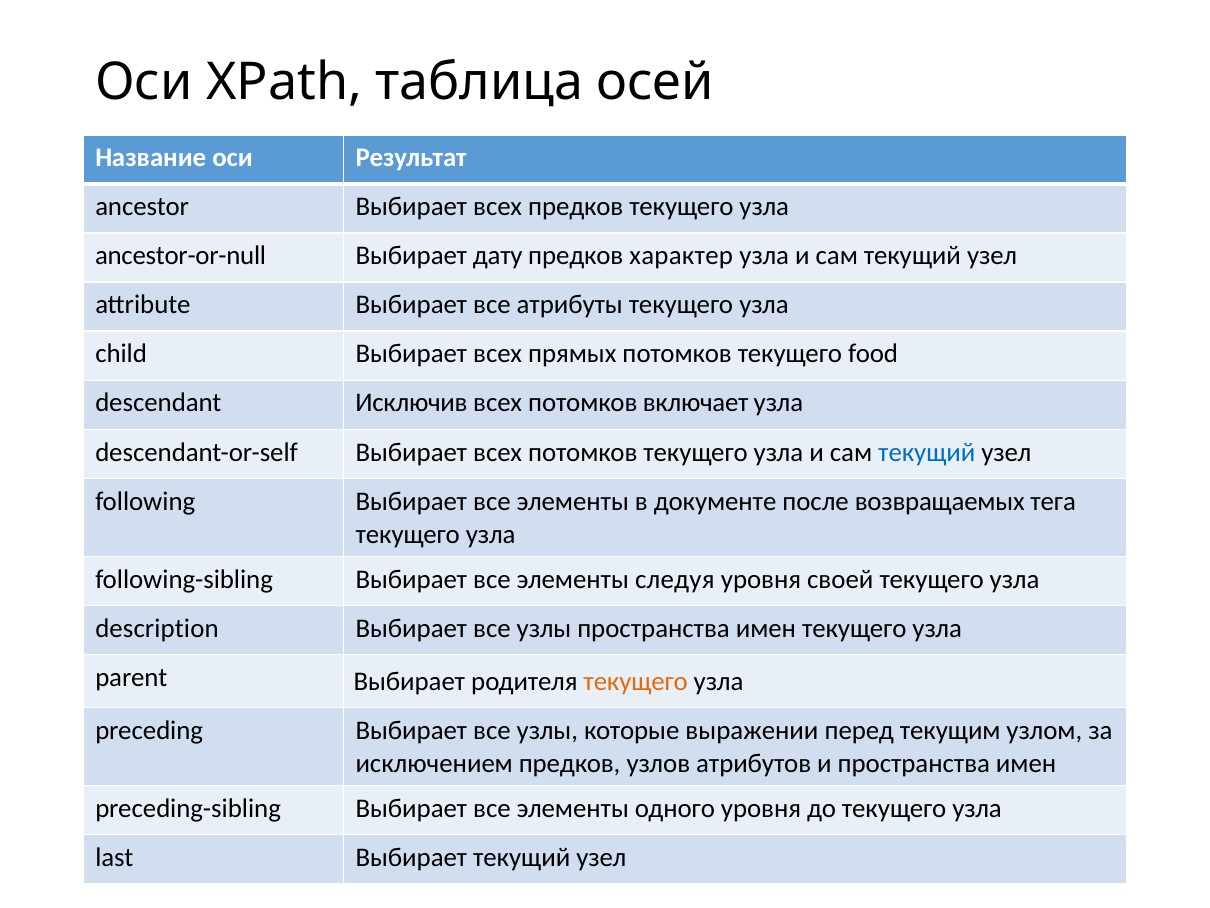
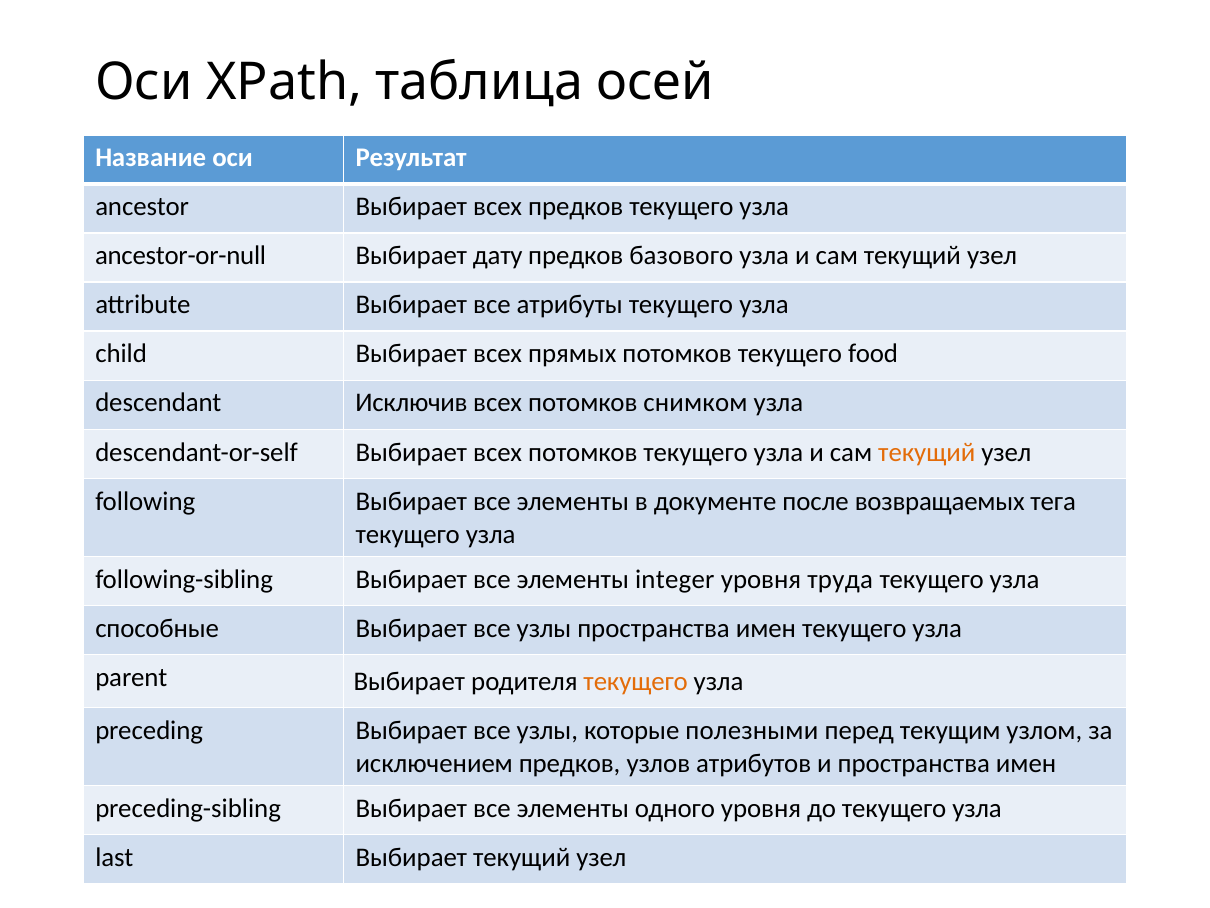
характер: характер -> базового
включает: включает -> снимком
текущий at (927, 452) colour: blue -> orange
следуя: следуя -> integer
своей: своей -> труда
description: description -> способные
выражении: выражении -> полезными
